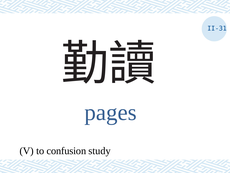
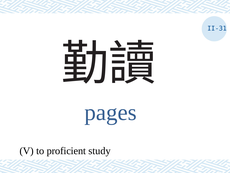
confusion: confusion -> proficient
